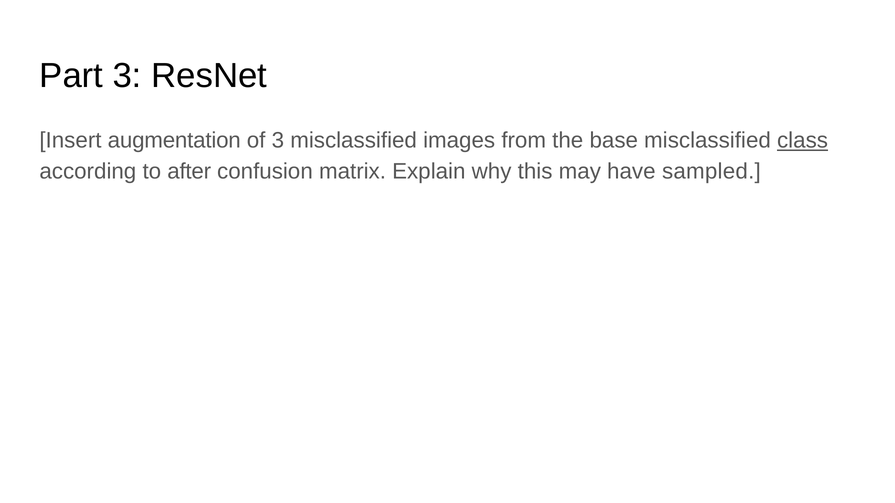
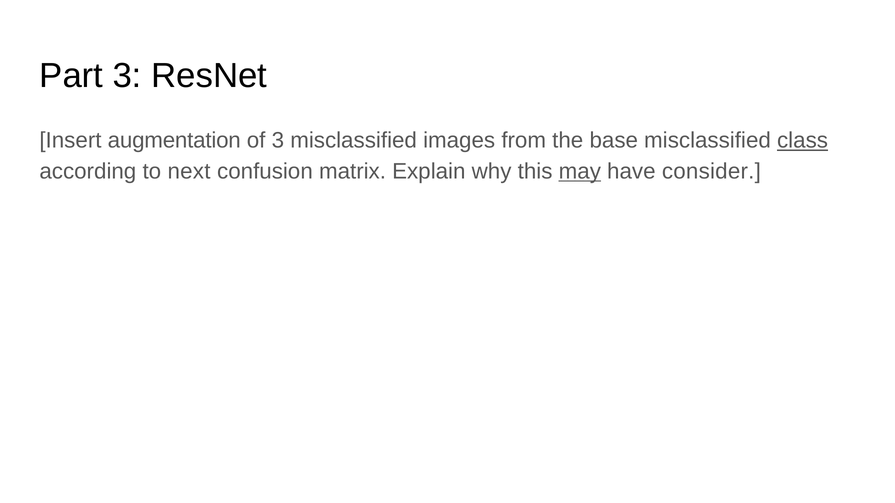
after: after -> next
may underline: none -> present
sampled: sampled -> consider
